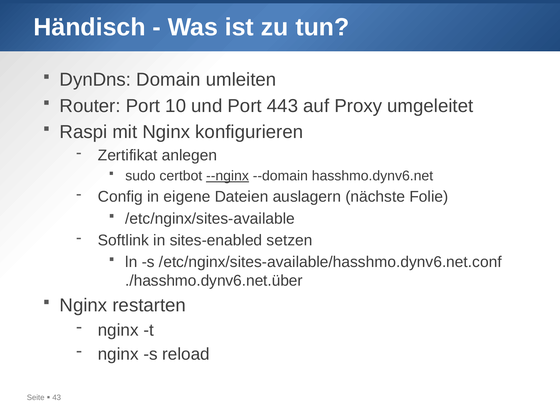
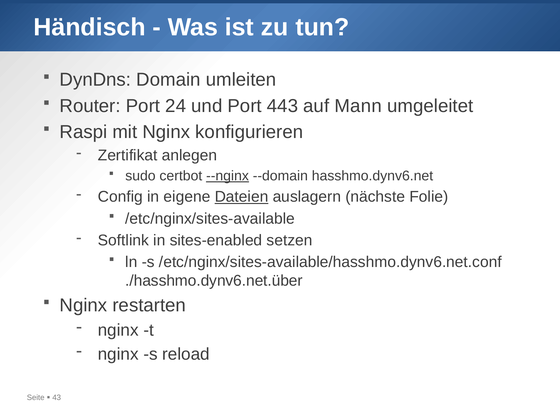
10: 10 -> 24
Proxy: Proxy -> Mann
Dateien underline: none -> present
